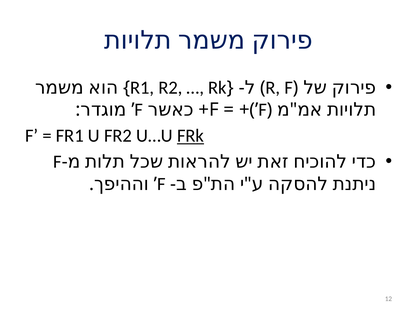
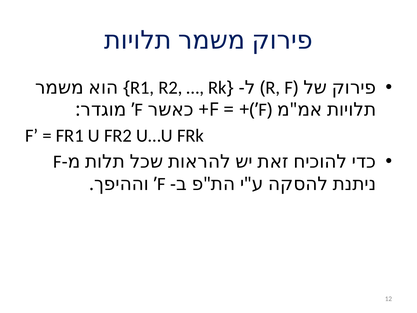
FRk underline: present -> none
